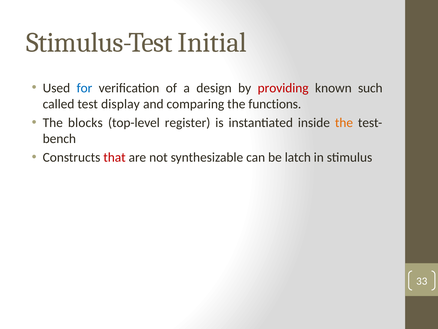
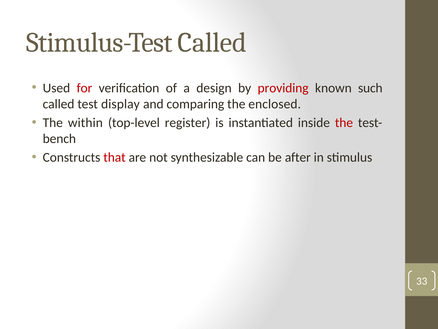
Stimulus-Test Initial: Initial -> Called
for colour: blue -> red
functions: functions -> enclosed
blocks: blocks -> within
the at (344, 123) colour: orange -> red
latch: latch -> after
